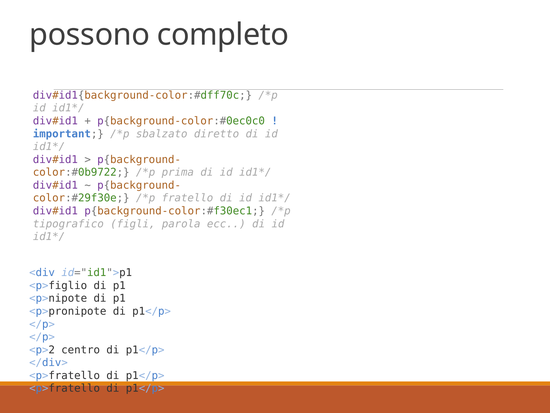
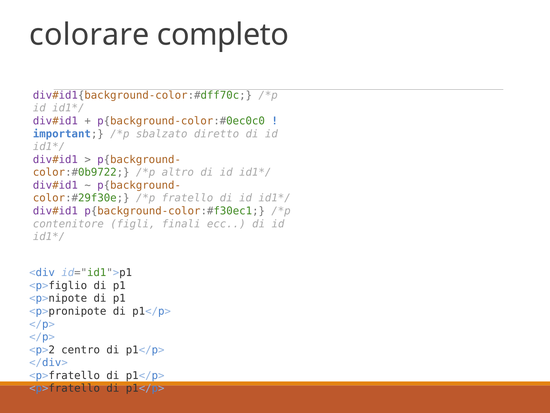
possono: possono -> colorare
prima: prima -> altro
tipografico: tipografico -> contenitore
parola: parola -> finali
